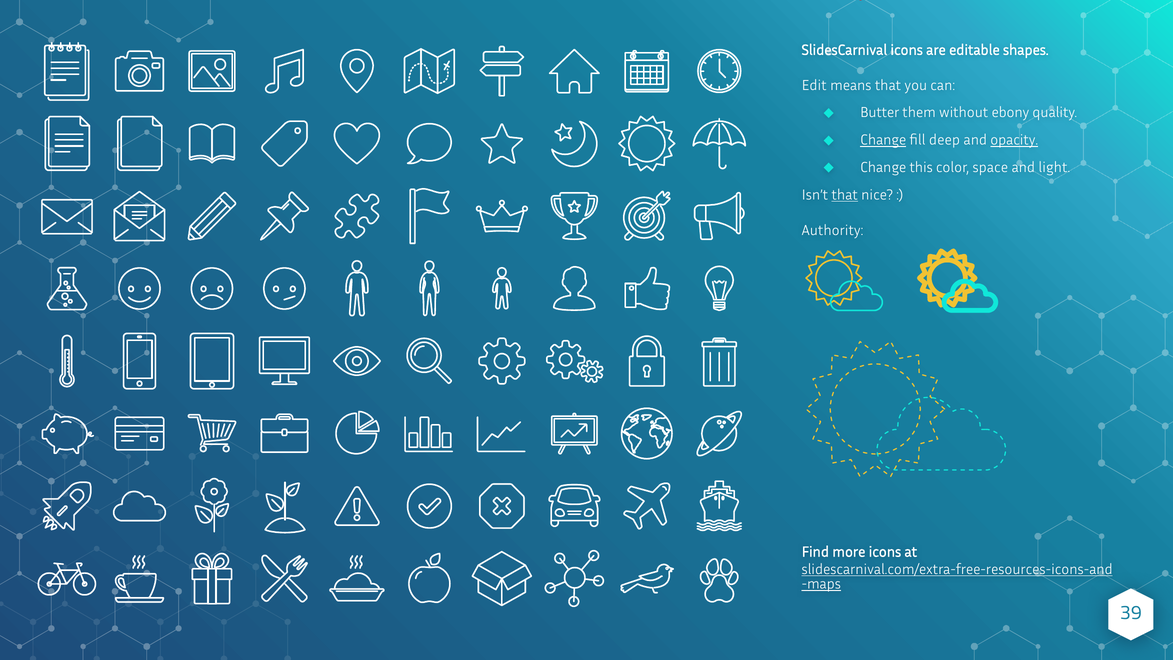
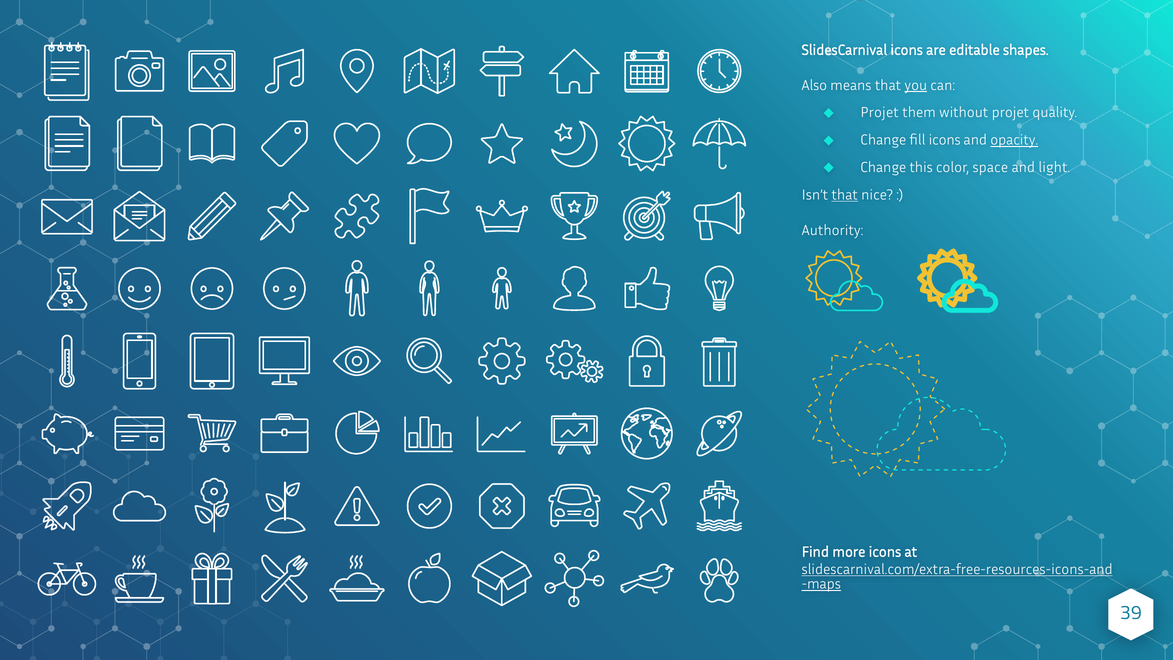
Edit: Edit -> Also
you underline: none -> present
Butter at (880, 113): Butter -> Projet
without ebony: ebony -> projet
Change at (883, 140) underline: present -> none
fill deep: deep -> icons
